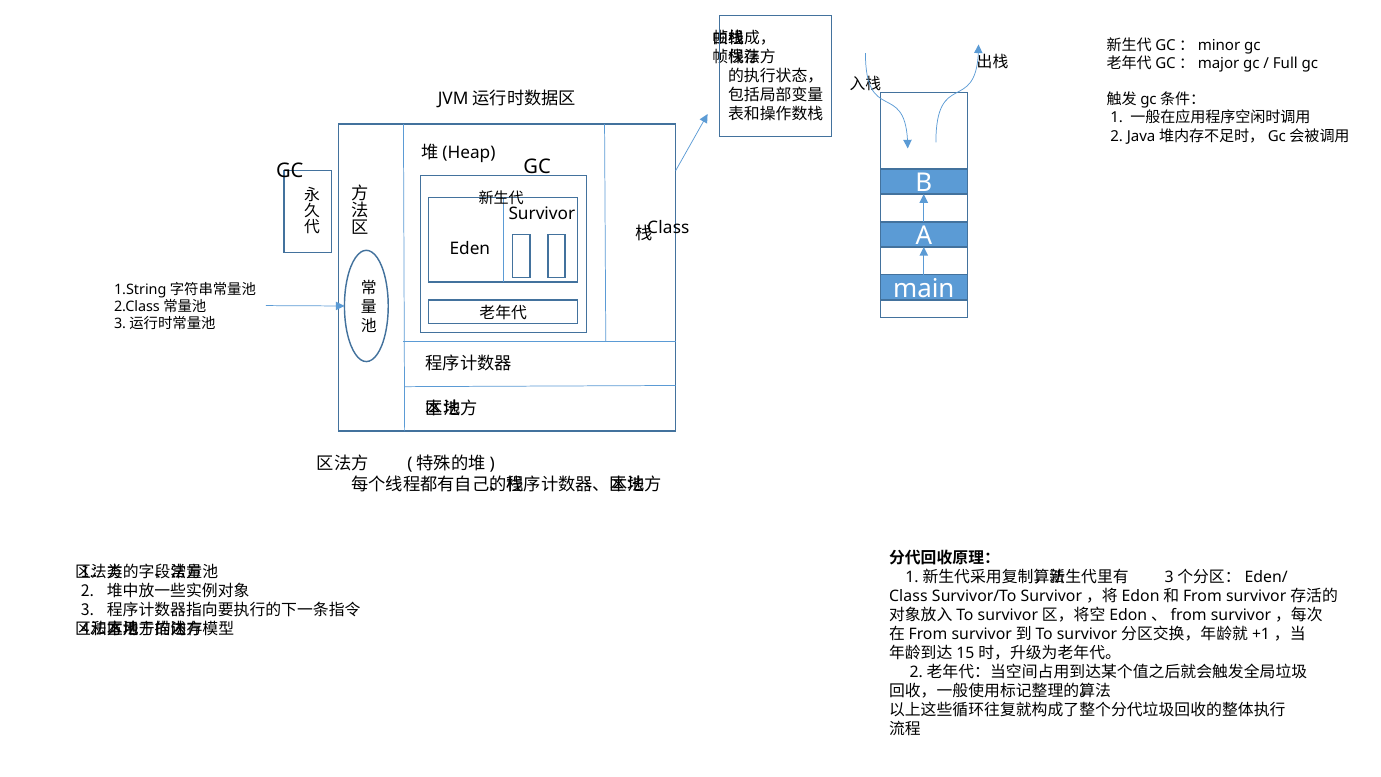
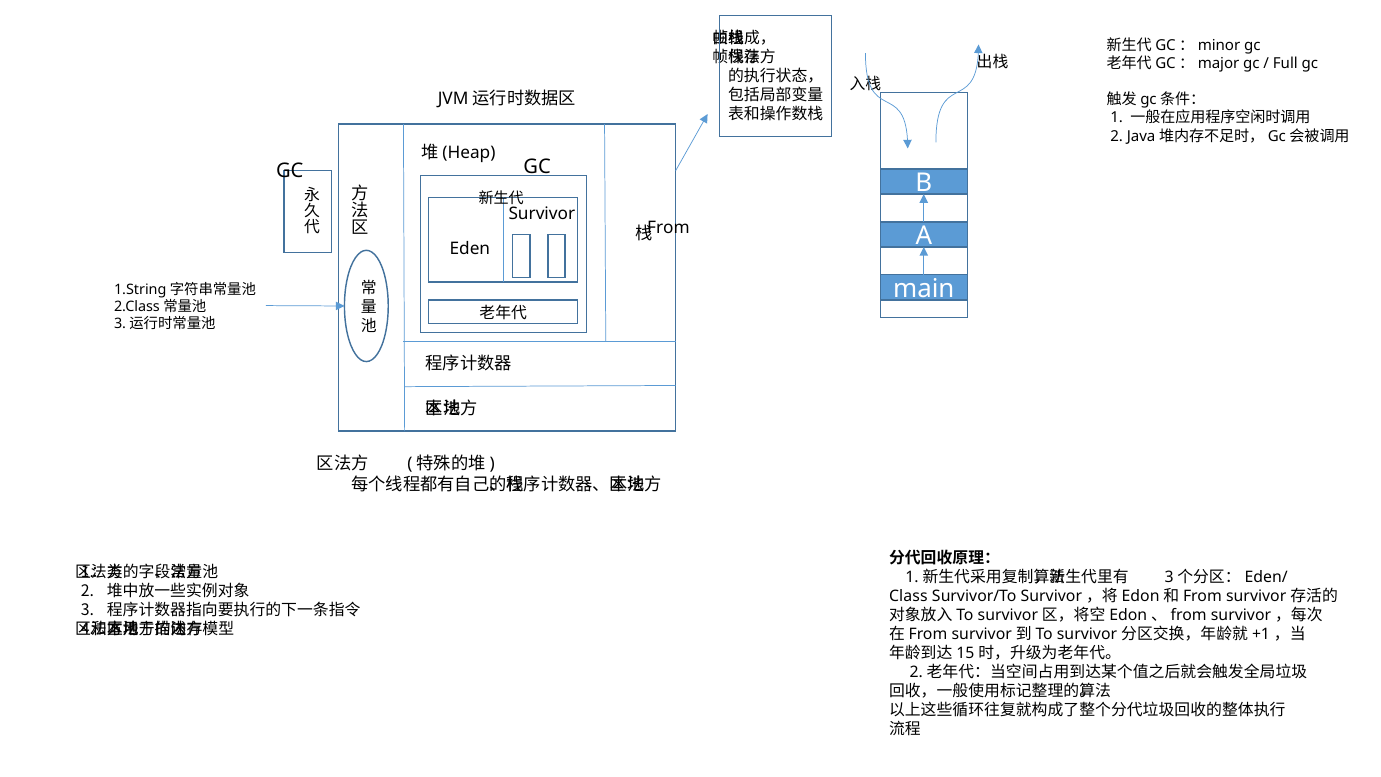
Class at (668, 228): Class -> From
